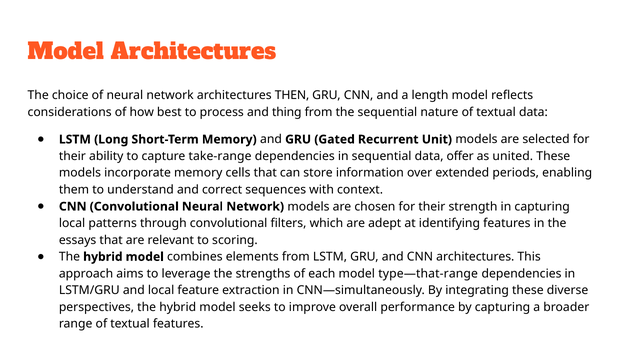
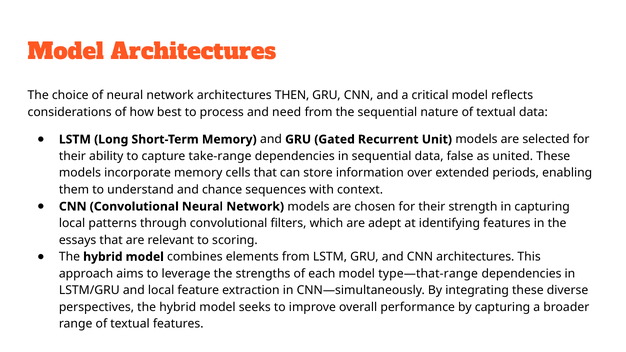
length: length -> critical
thing: thing -> need
offer: offer -> false
correct: correct -> chance
